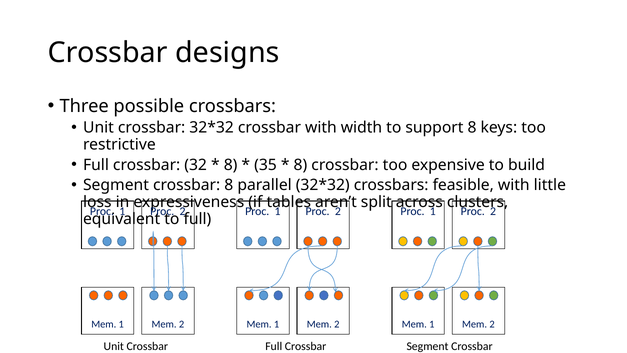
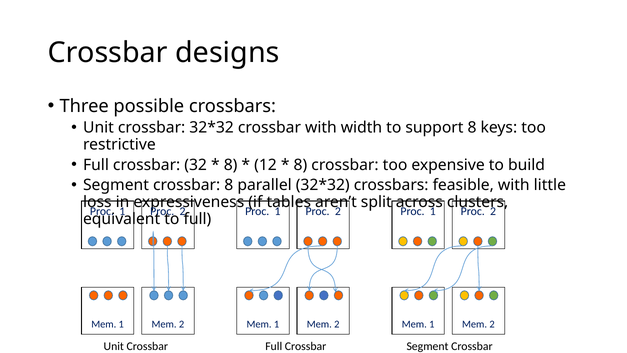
35: 35 -> 12
